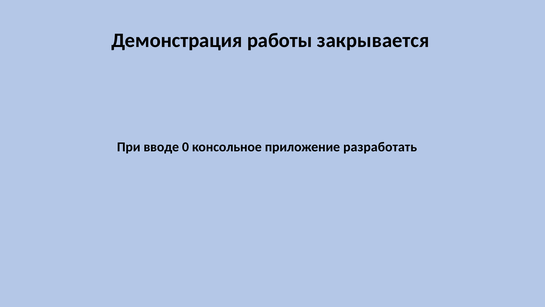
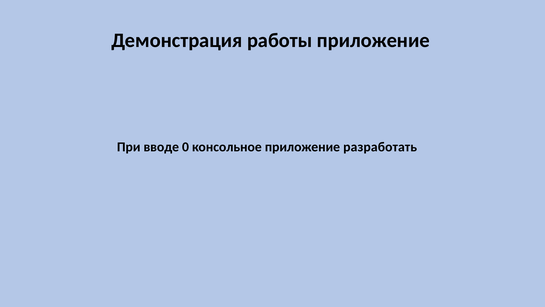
работы закрывается: закрывается -> приложение
